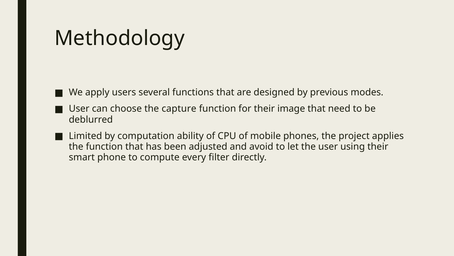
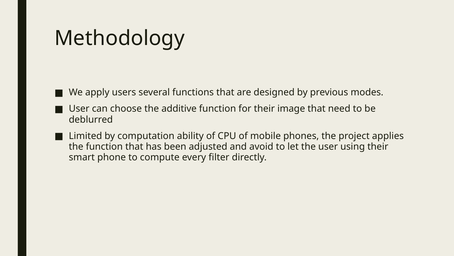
capture: capture -> additive
